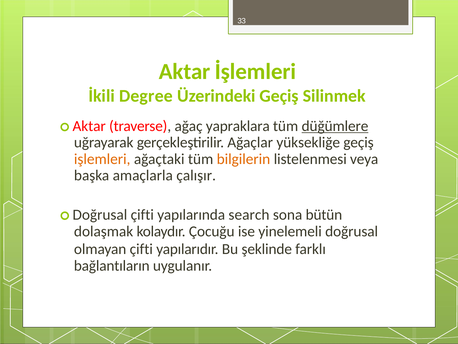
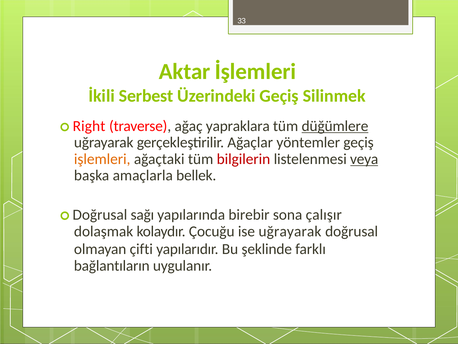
Degree: Degree -> Serbest
Aktar at (89, 126): Aktar -> Right
yüksekliğe: yüksekliğe -> yöntemler
bilgilerin colour: orange -> red
veya underline: none -> present
çalışır: çalışır -> bellek
Doğrusal çifti: çifti -> sağı
search: search -> birebir
bütün: bütün -> çalışır
ise yinelemeli: yinelemeli -> uğrayarak
